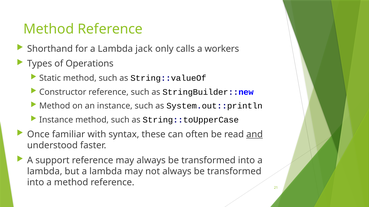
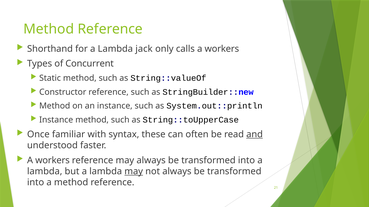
Operations: Operations -> Concurrent
support at (52, 161): support -> workers
may at (134, 172) underline: none -> present
